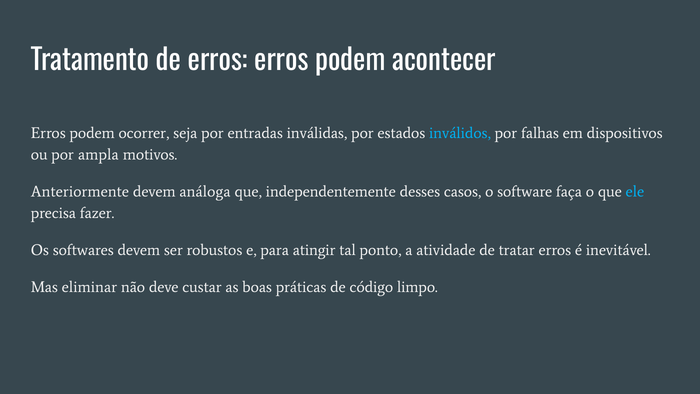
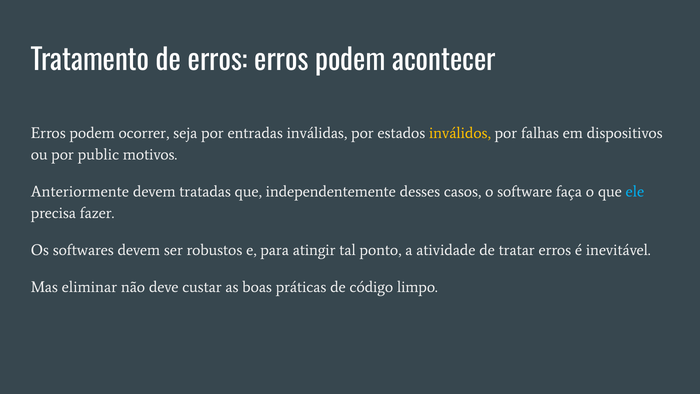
inválidos colour: light blue -> yellow
ampla: ampla -> public
análoga: análoga -> tratadas
